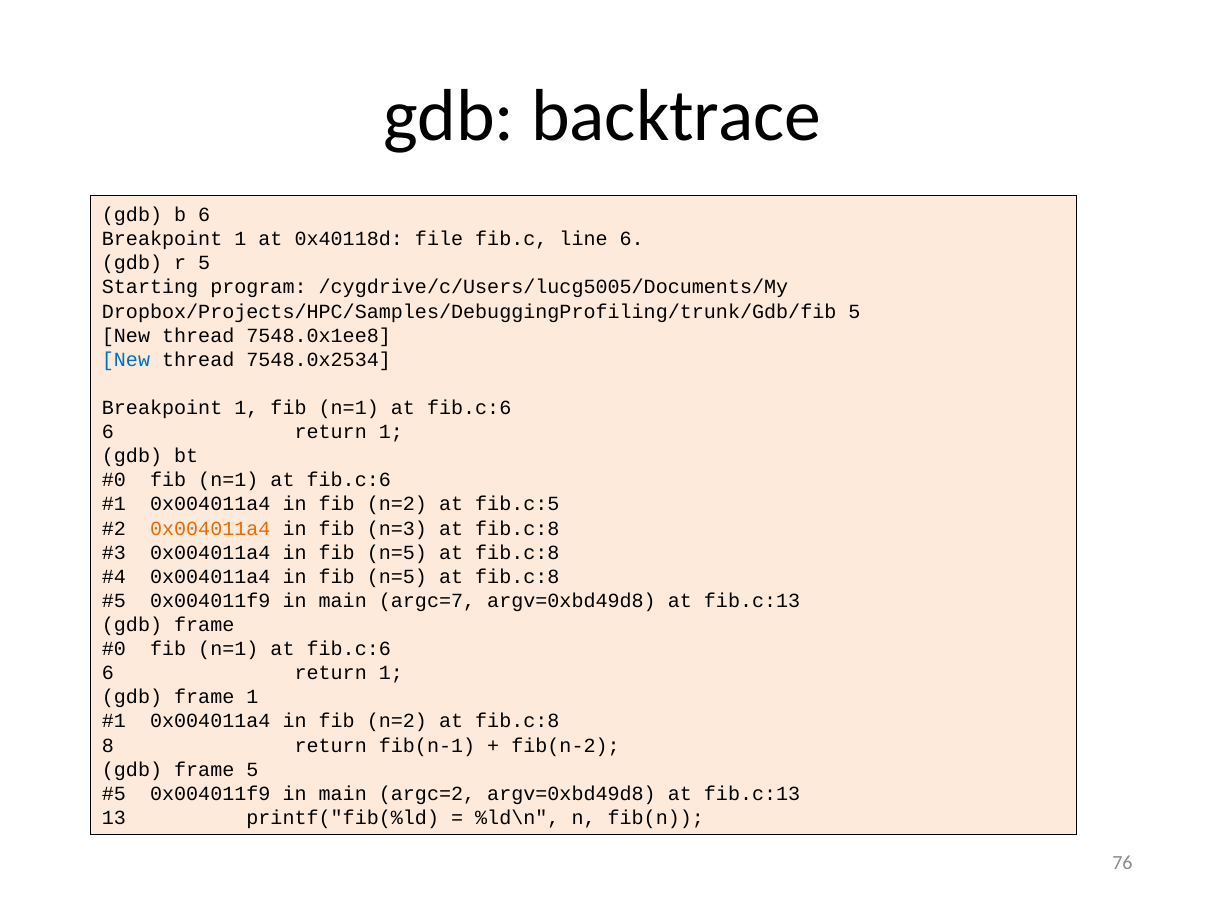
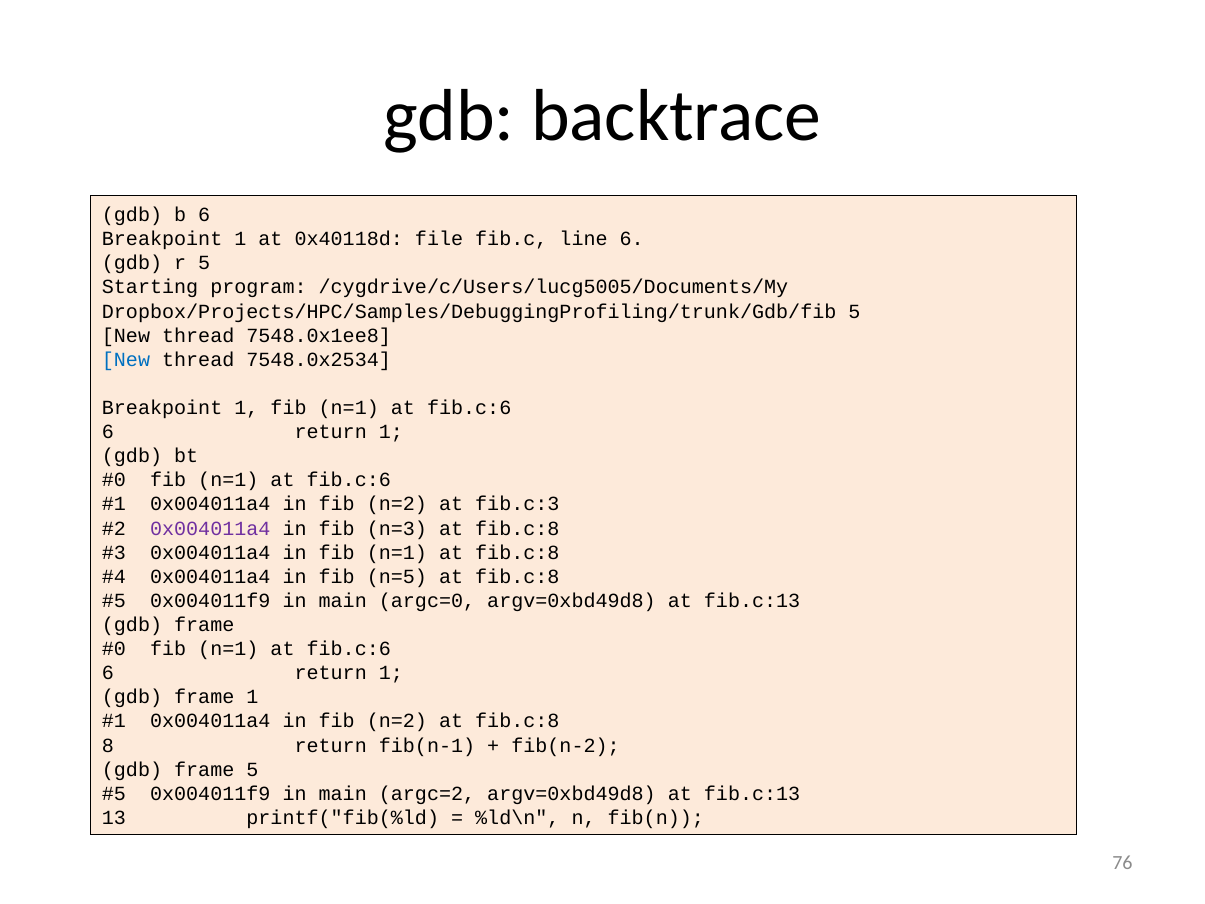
fib.c:5: fib.c:5 -> fib.c:3
0x004011a4 at (210, 528) colour: orange -> purple
n=5 at (397, 552): n=5 -> n=1
argc=7: argc=7 -> argc=0
